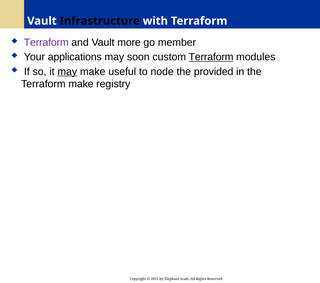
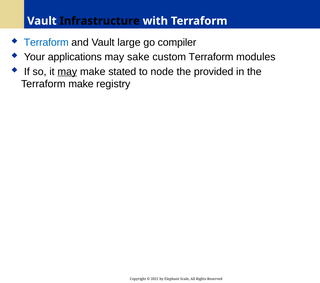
Terraform at (46, 43) colour: purple -> blue
more: more -> large
member: member -> compiler
soon: soon -> sake
Terraform at (211, 57) underline: present -> none
useful: useful -> stated
